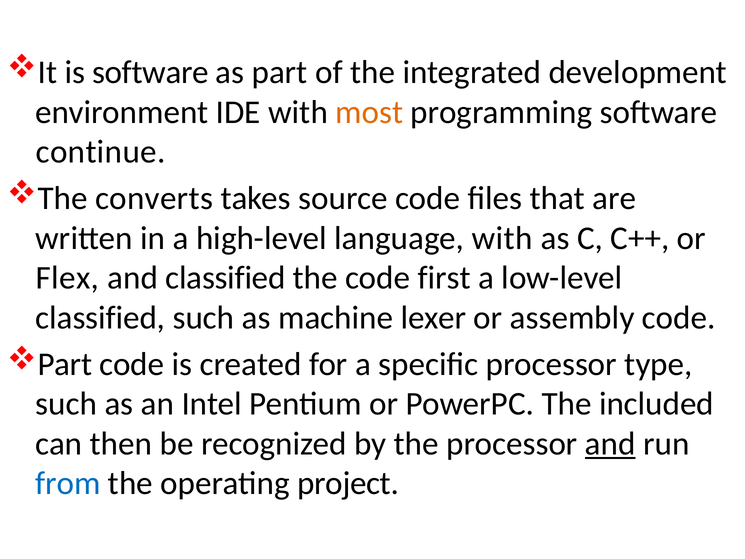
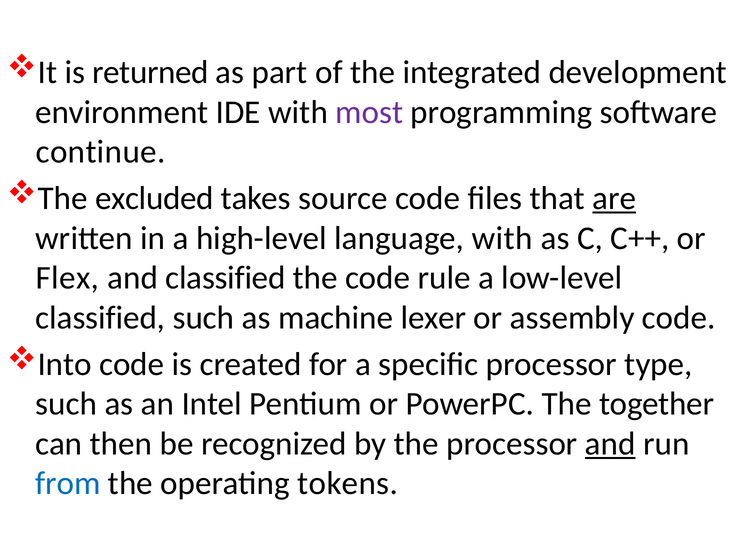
is software: software -> returned
most colour: orange -> purple
converts: converts -> excluded
are underline: none -> present
first: first -> rule
Part at (65, 364): Part -> Into
included: included -> together
project: project -> tokens
